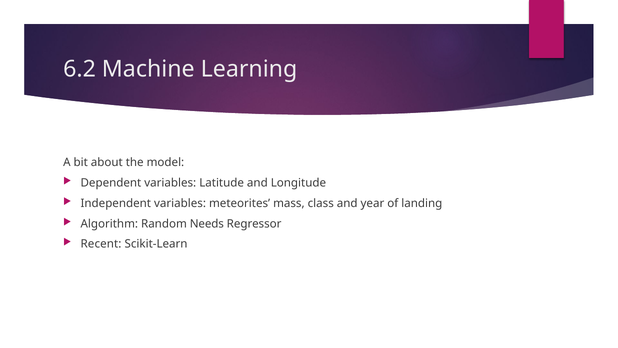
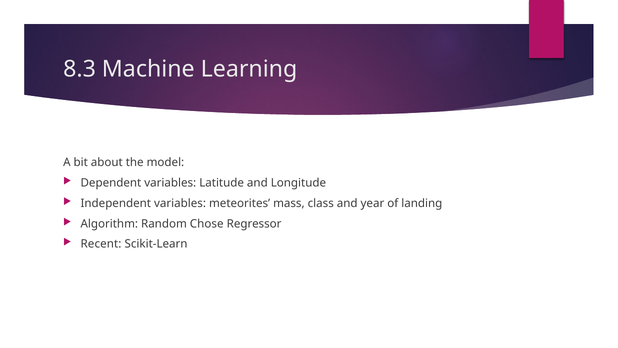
6.2: 6.2 -> 8.3
Needs: Needs -> Chose
